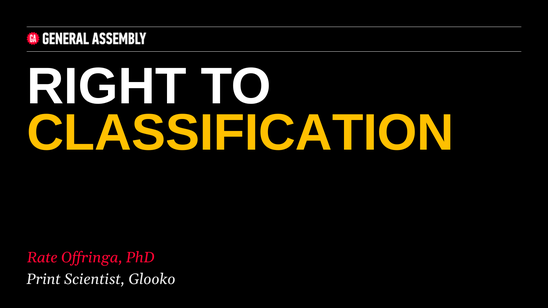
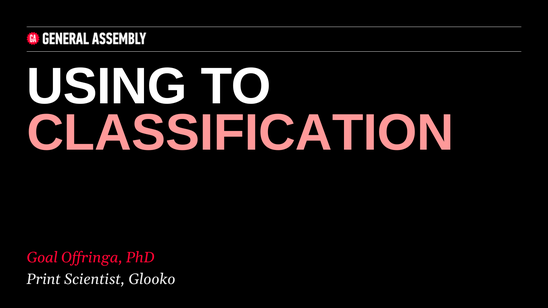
RIGHT: RIGHT -> USING
CLASSIFICATION colour: yellow -> pink
Rate: Rate -> Goal
